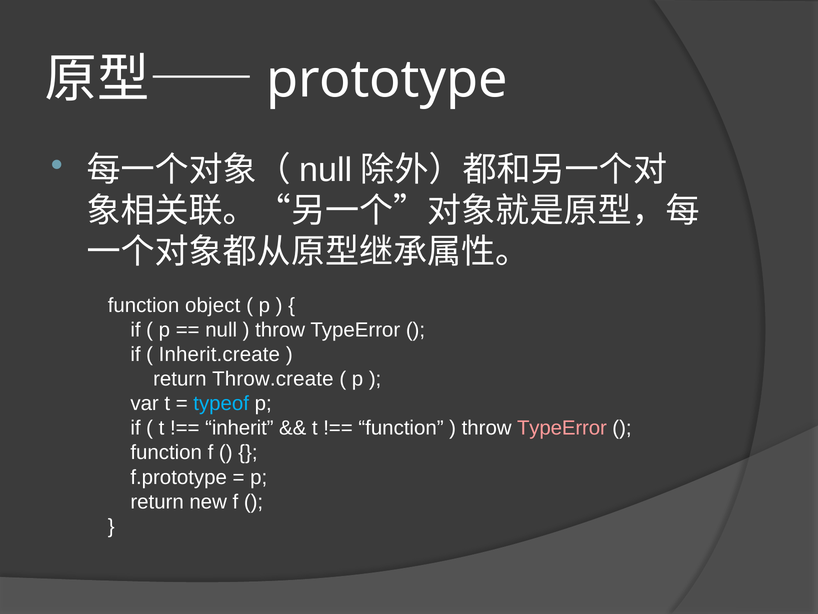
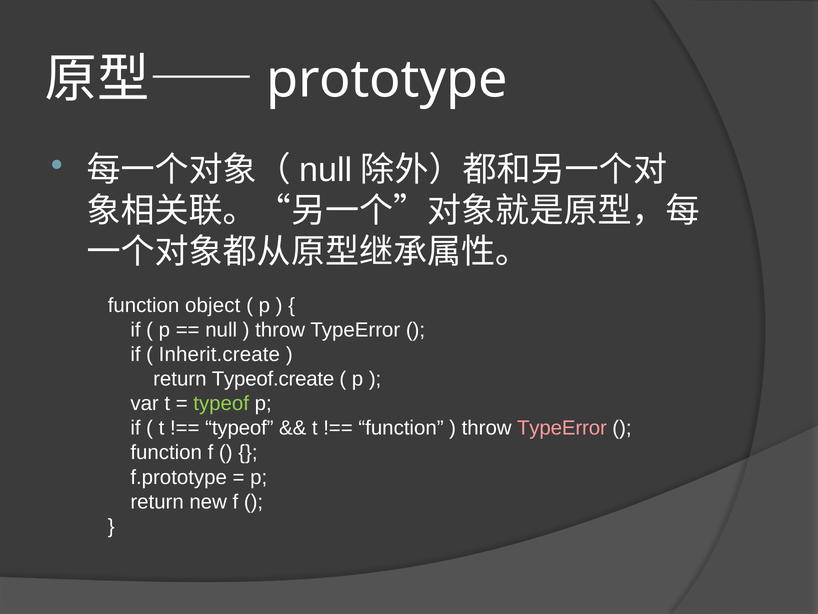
Throw.create: Throw.create -> Typeof.create
typeof at (221, 403) colour: light blue -> light green
inherit at (239, 428): inherit -> typeof
